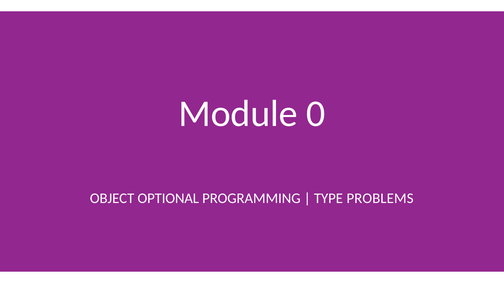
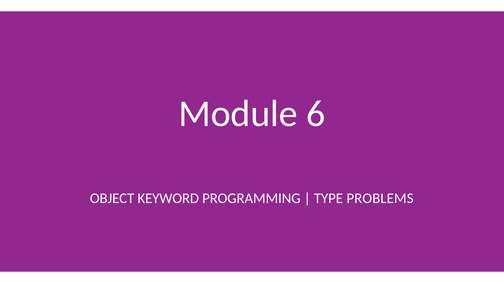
0: 0 -> 6
OPTIONAL: OPTIONAL -> KEYWORD
